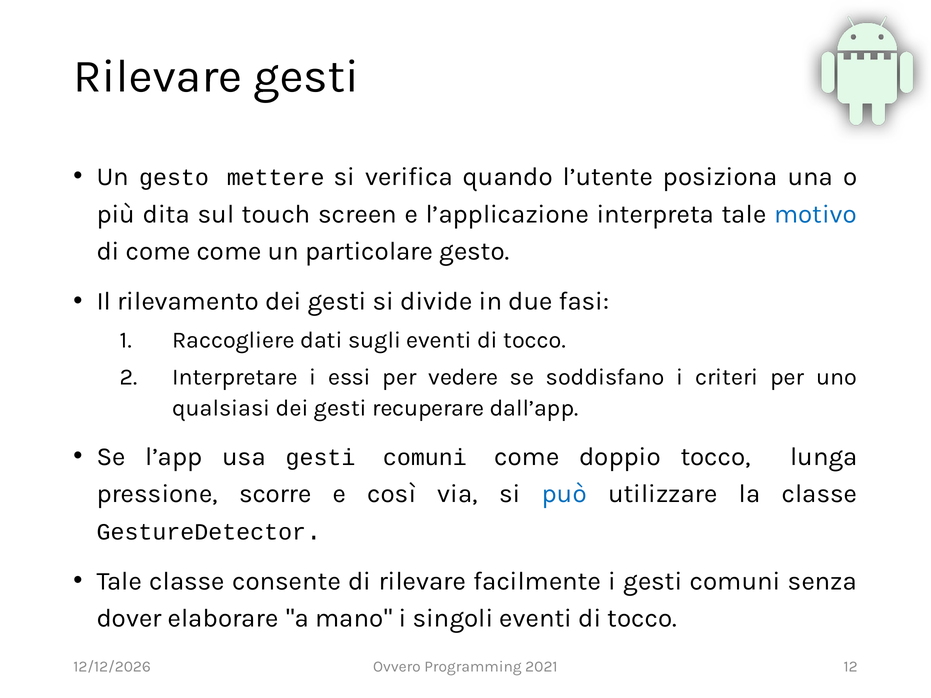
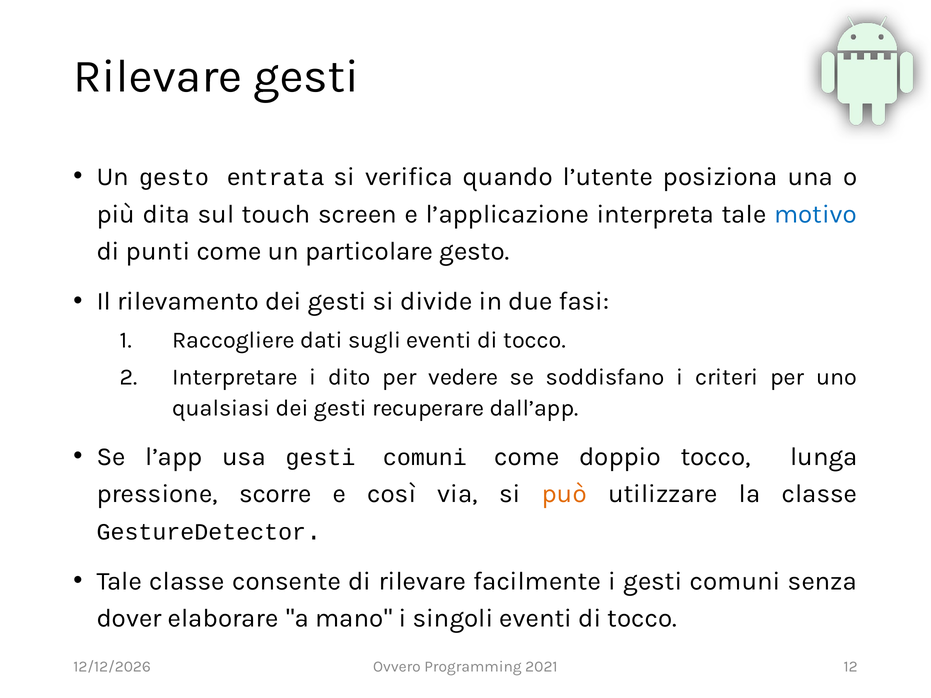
mettere: mettere -> entrata
di come: come -> punti
essi: essi -> dito
può colour: blue -> orange
